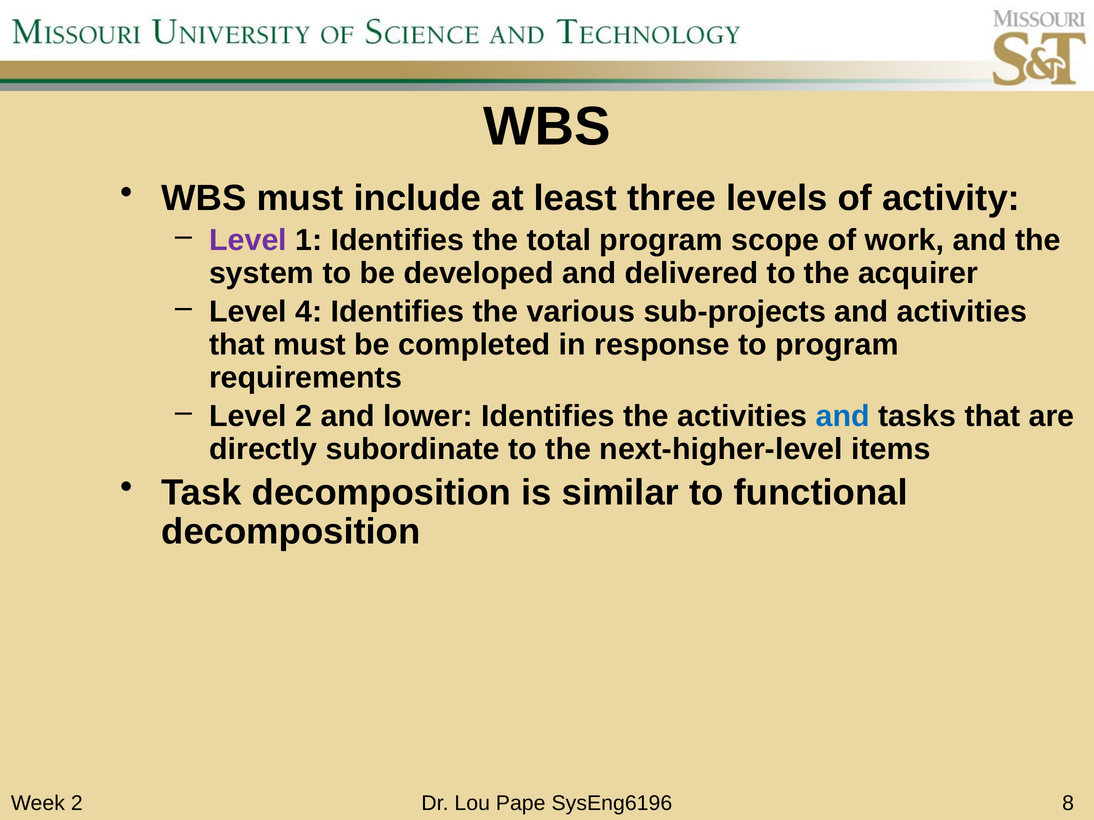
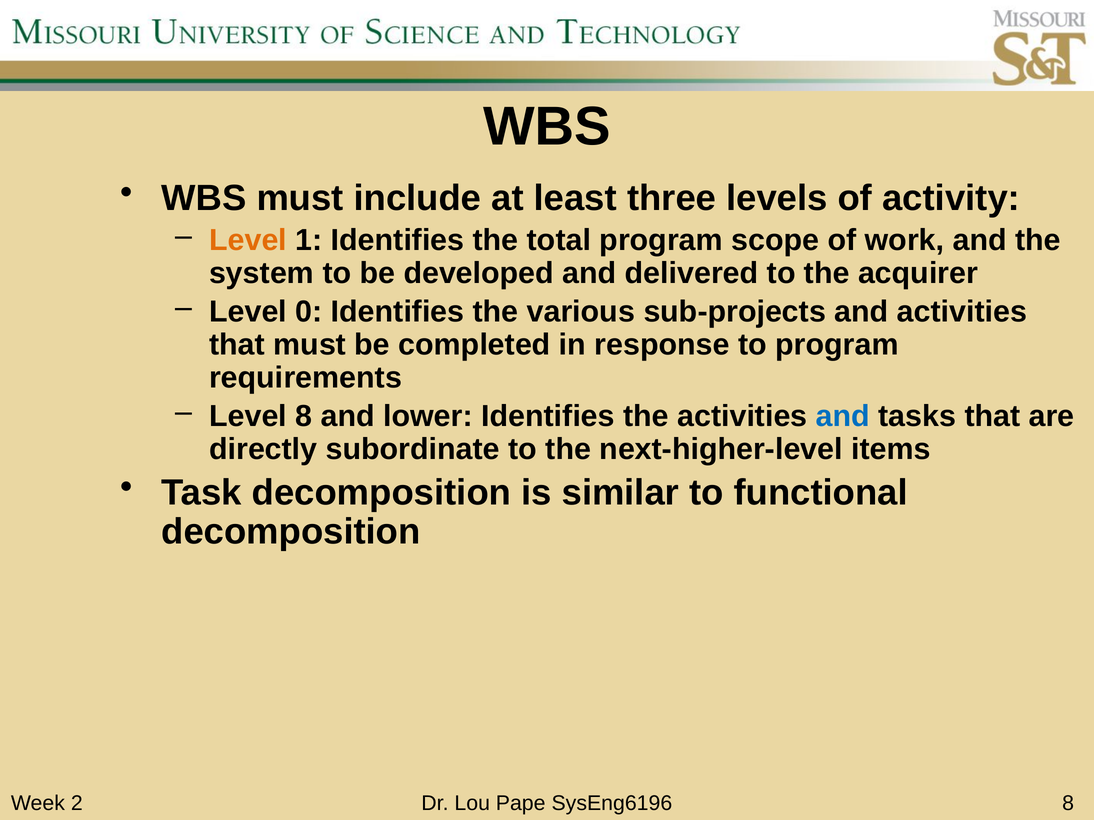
Level at (248, 240) colour: purple -> orange
4: 4 -> 0
Level 2: 2 -> 8
